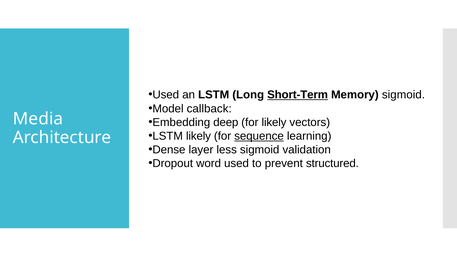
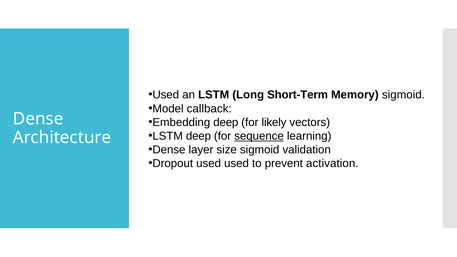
Short-Term underline: present -> none
Media at (38, 119): Media -> Dense
LSTM likely: likely -> deep
less: less -> size
Dropout word: word -> used
structured: structured -> activation
